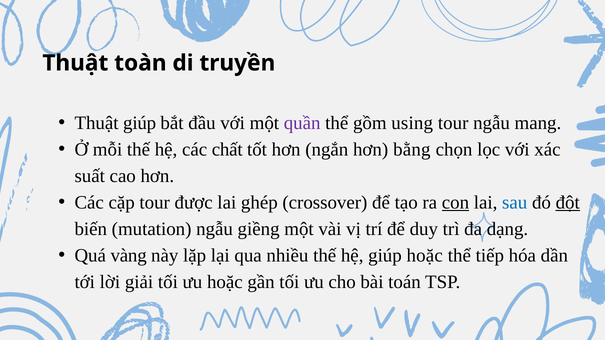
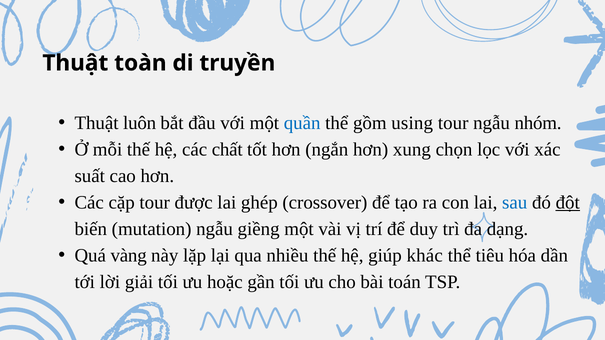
Thuật giúp: giúp -> luôn
quần colour: purple -> blue
mang: mang -> nhóm
bằng: bằng -> xung
con underline: present -> none
giúp hoặc: hoặc -> khác
tiếp: tiếp -> tiêu
